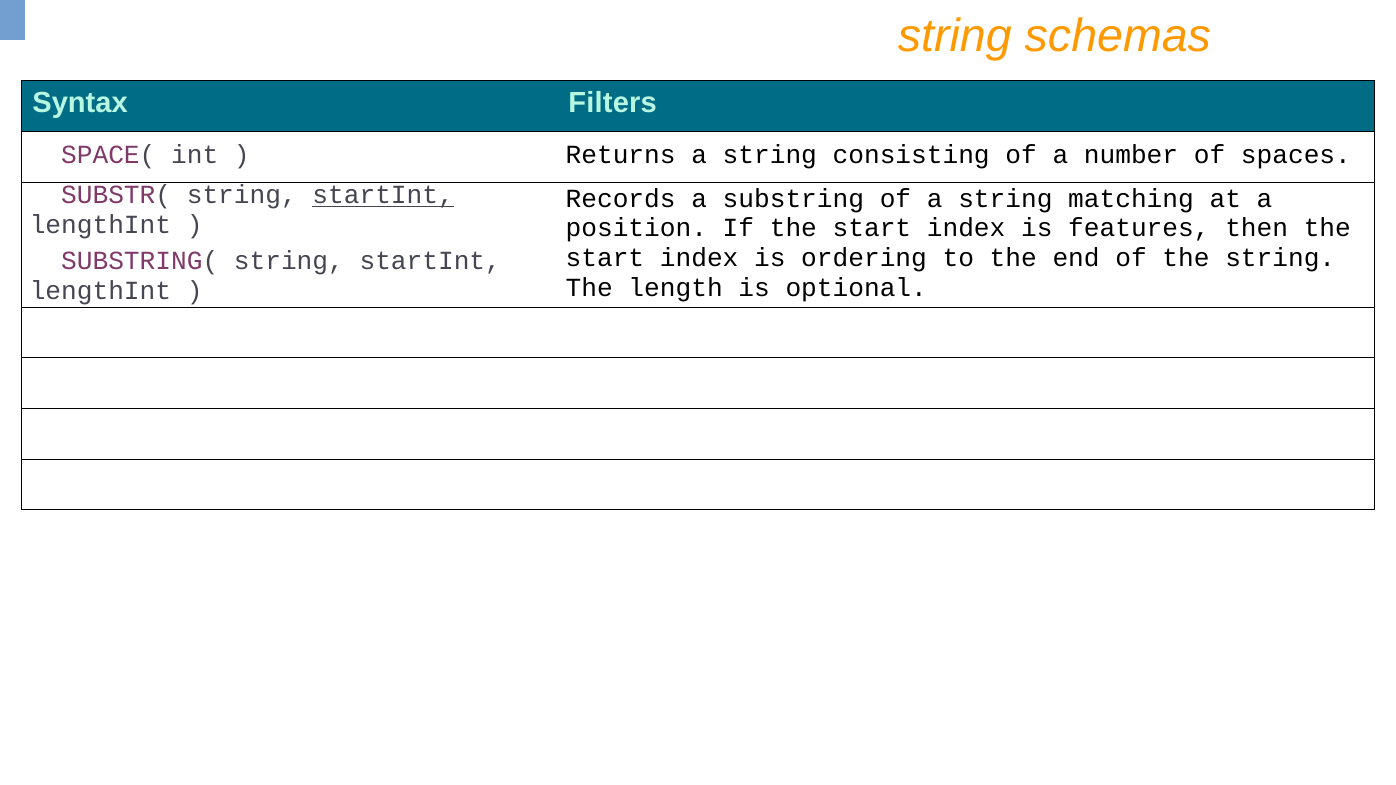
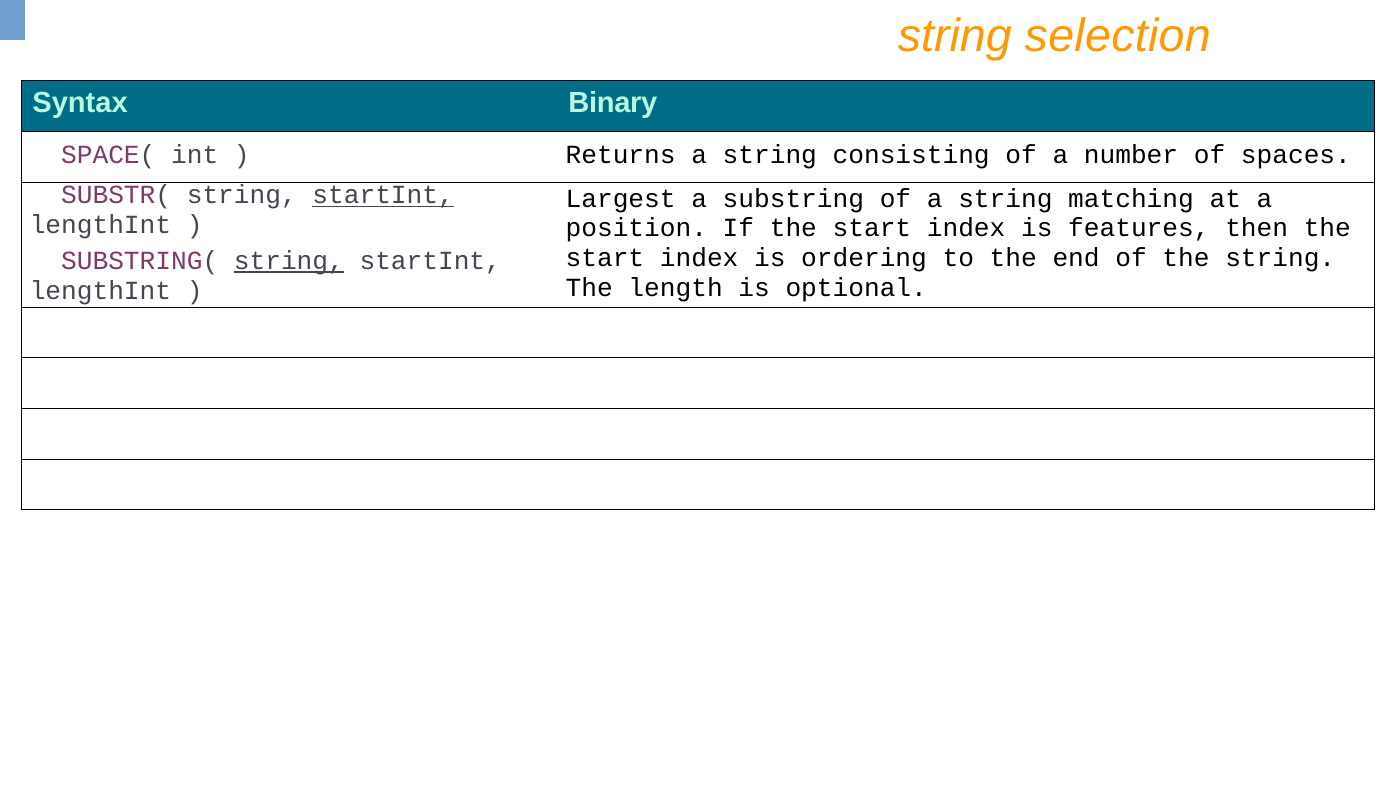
schemas: schemas -> selection
Filters: Filters -> Binary
Records: Records -> Largest
string at (289, 261) underline: none -> present
